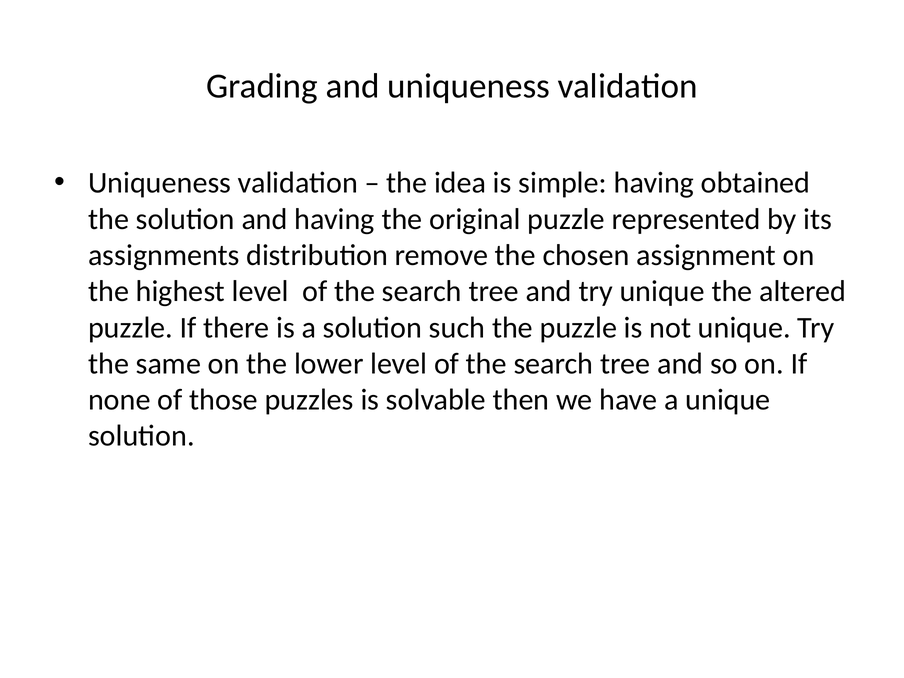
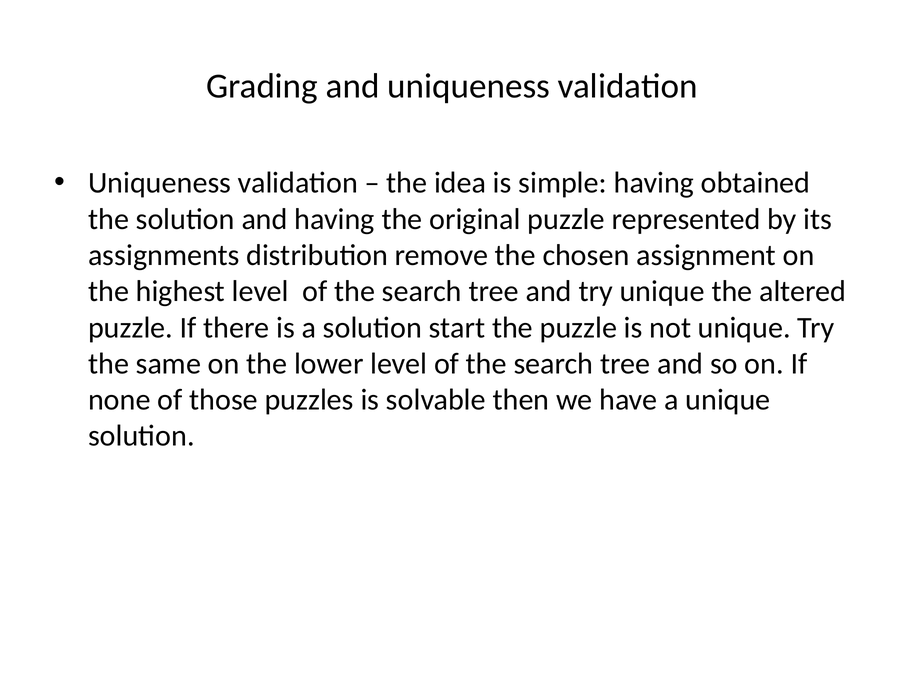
such: such -> start
